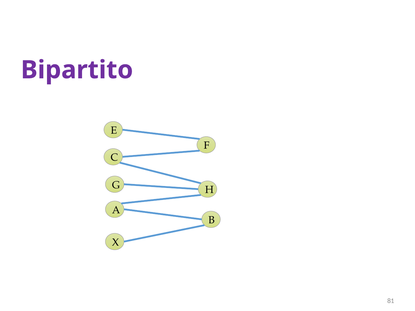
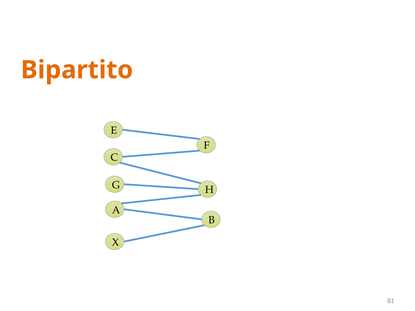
Bipartito colour: purple -> orange
